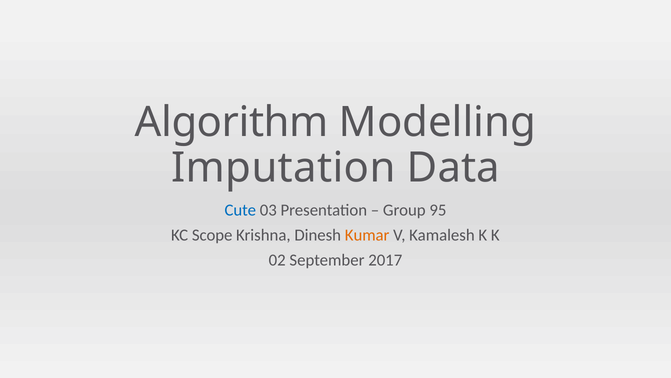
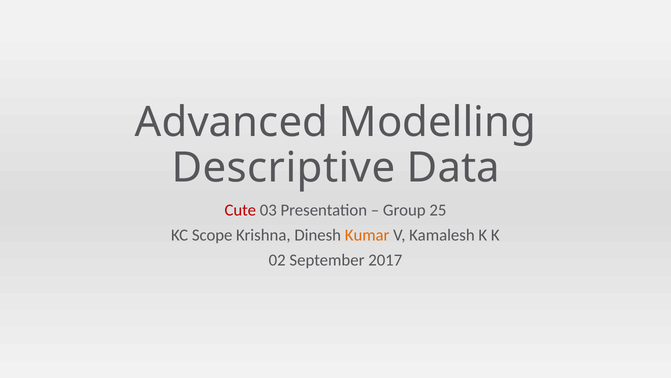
Algorithm: Algorithm -> Advanced
Imputation: Imputation -> Descriptive
Cute colour: blue -> red
95: 95 -> 25
